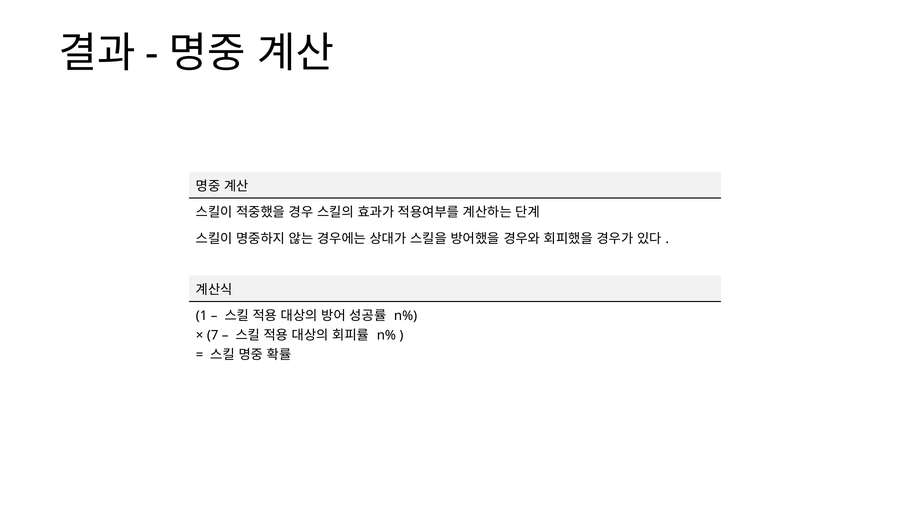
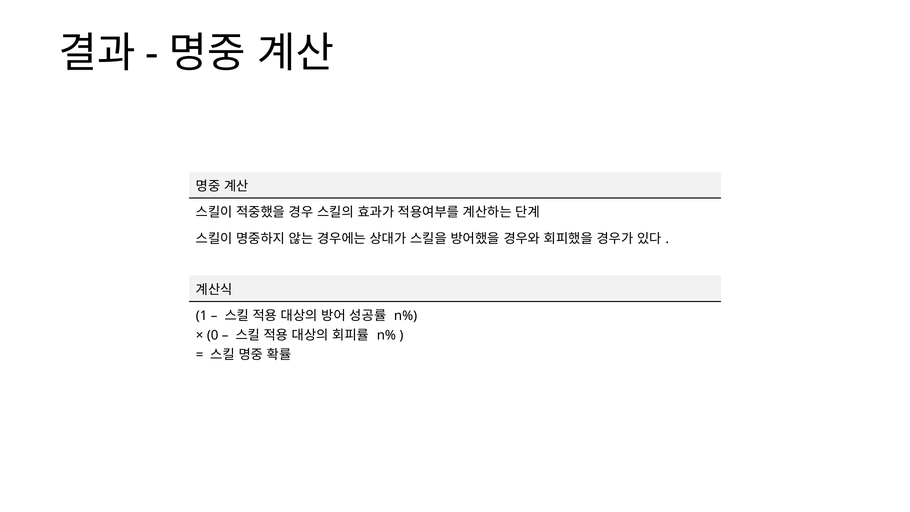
7: 7 -> 0
